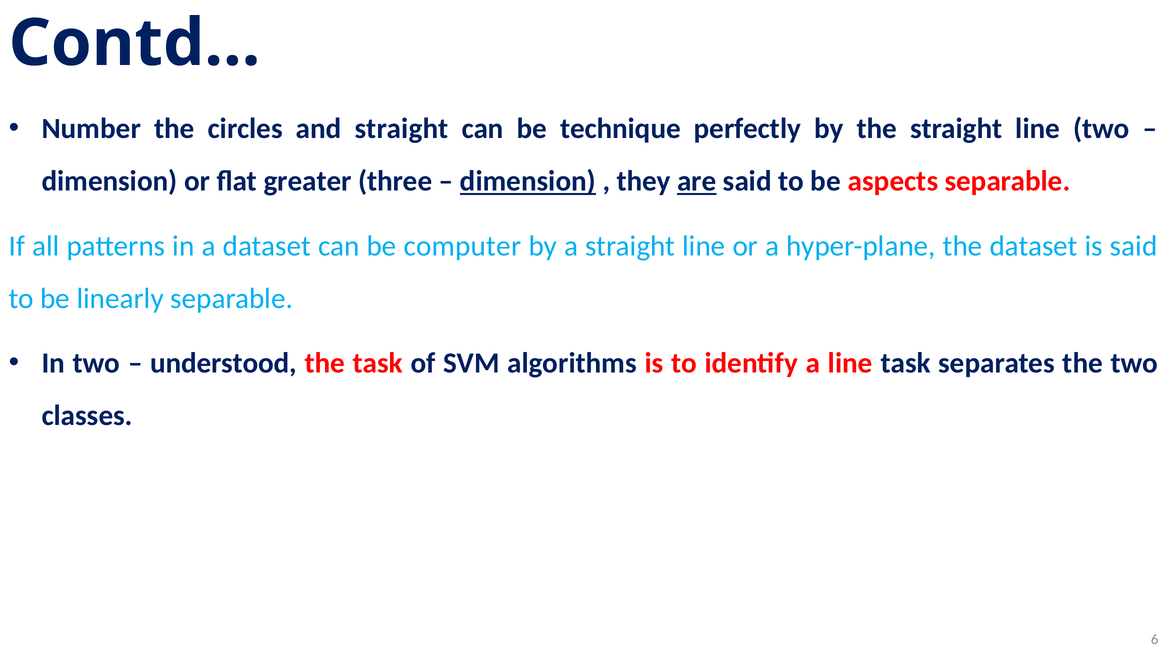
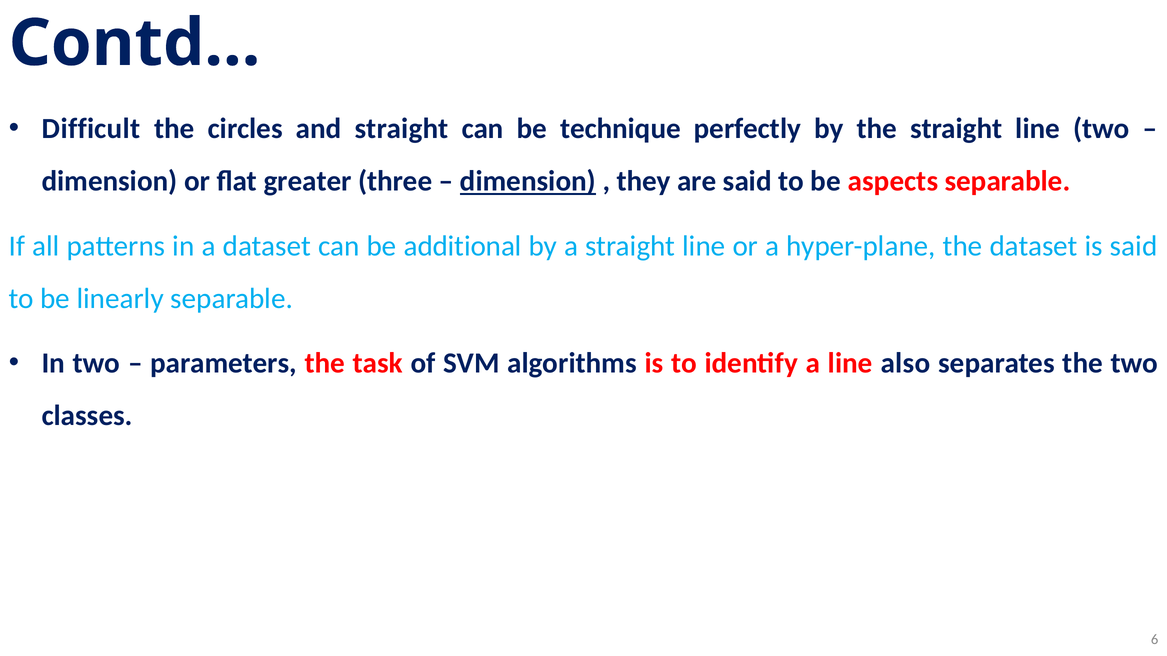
Number: Number -> Difficult
are underline: present -> none
computer: computer -> additional
understood: understood -> parameters
line task: task -> also
